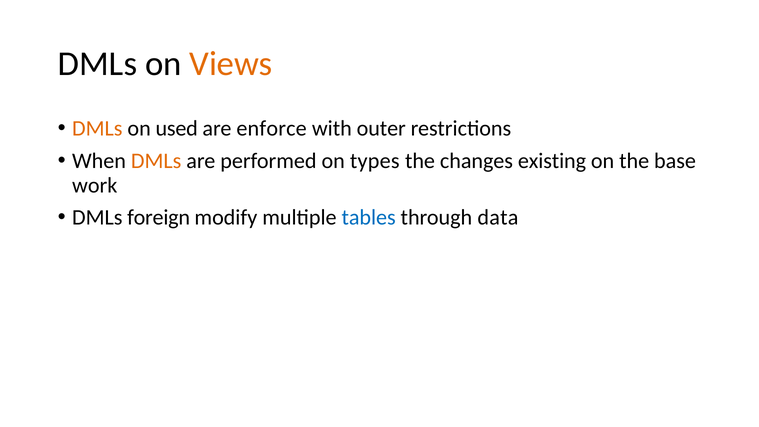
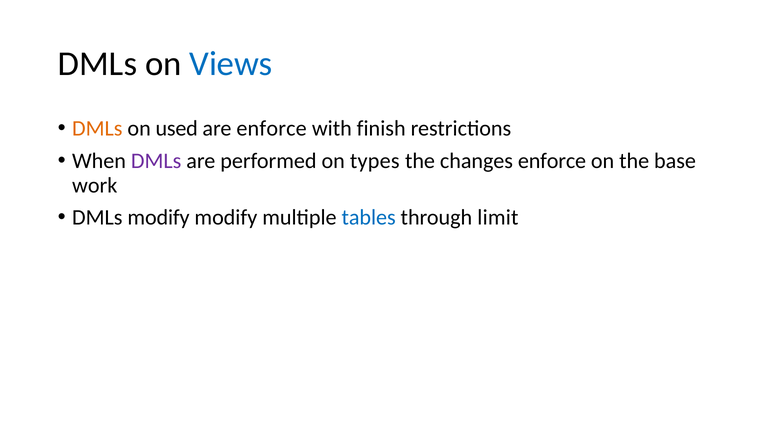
Views colour: orange -> blue
outer: outer -> finish
DMLs at (156, 161) colour: orange -> purple
changes existing: existing -> enforce
DMLs foreign: foreign -> modify
data: data -> limit
